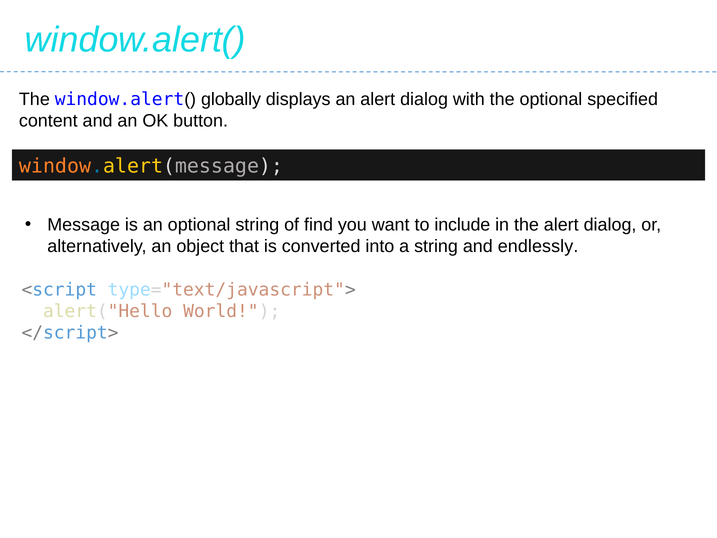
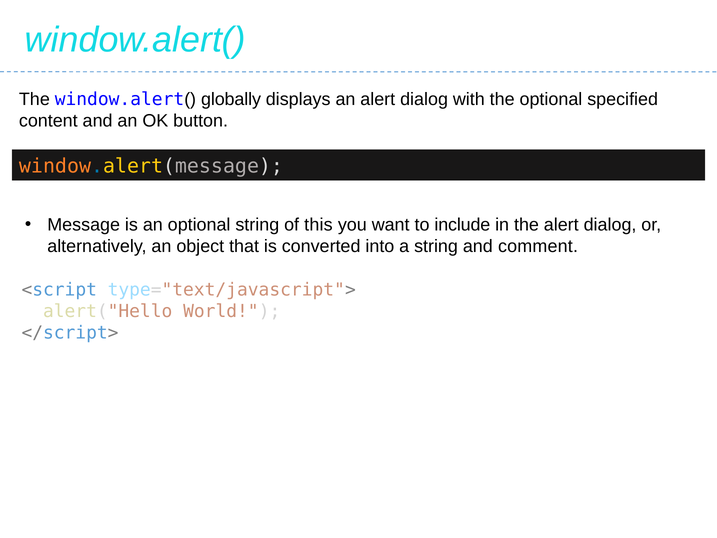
find: find -> this
endlessly: endlessly -> comment
